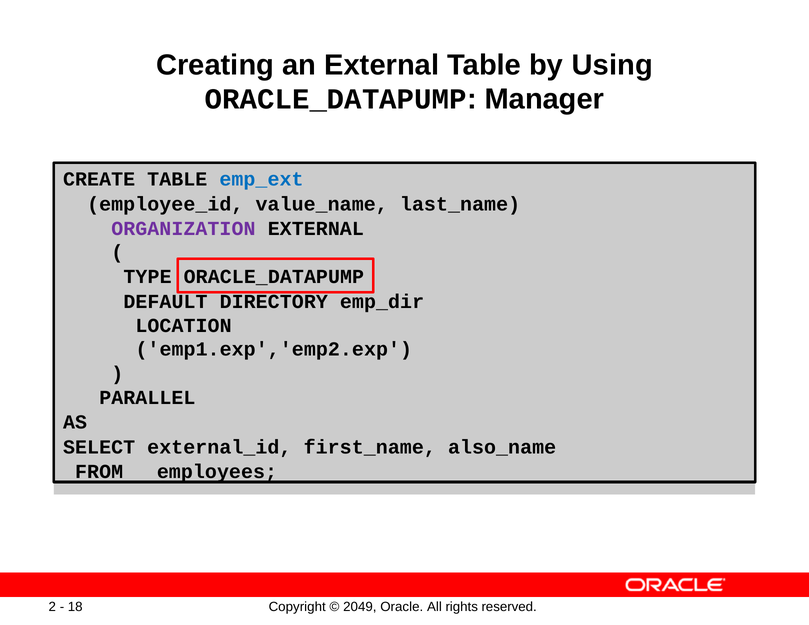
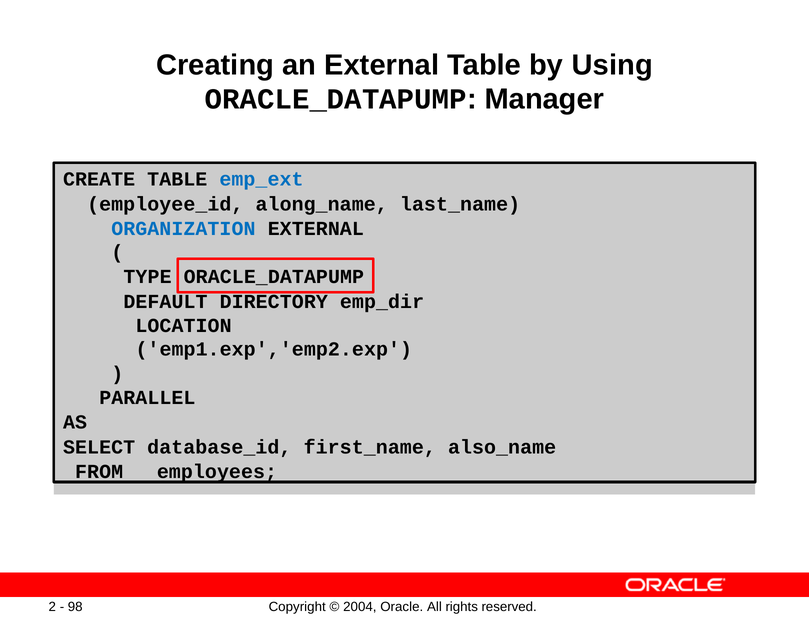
value_name: value_name -> along_name
ORGANIZATION colour: purple -> blue
external_id: external_id -> database_id
18: 18 -> 98
2049: 2049 -> 2004
